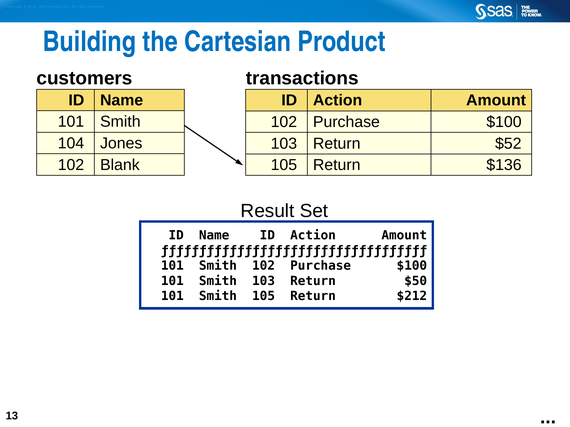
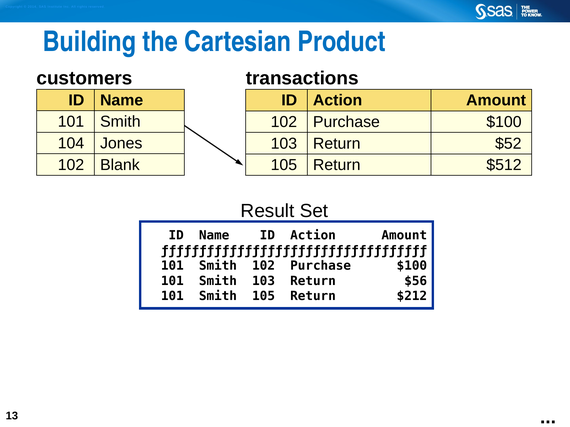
$136: $136 -> $512
$50: $50 -> $56
